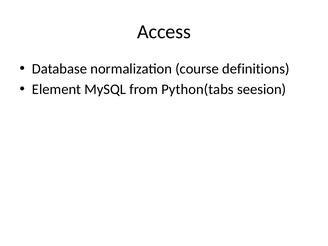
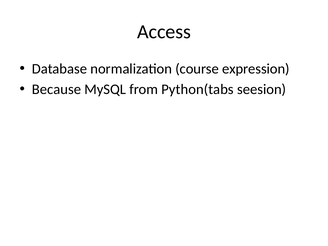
definitions: definitions -> expression
Element: Element -> Because
